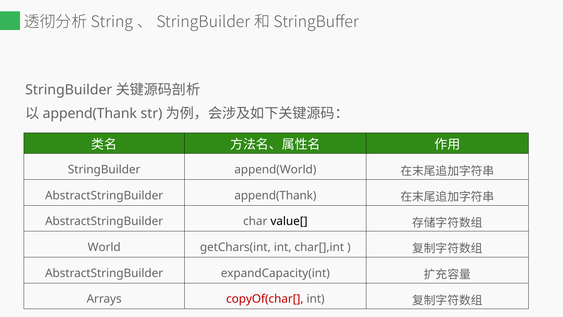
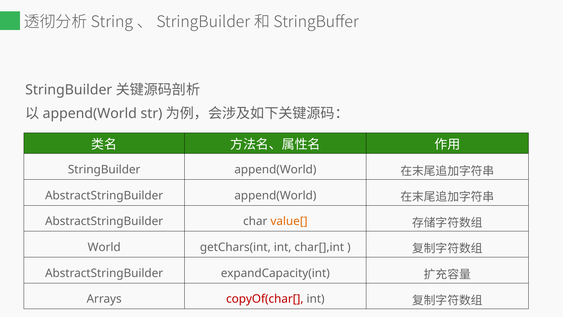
append(Thank at (90, 114): append(Thank -> append(World
AbstractStringBuilder append(Thank: append(Thank -> append(World
value[ colour: black -> orange
